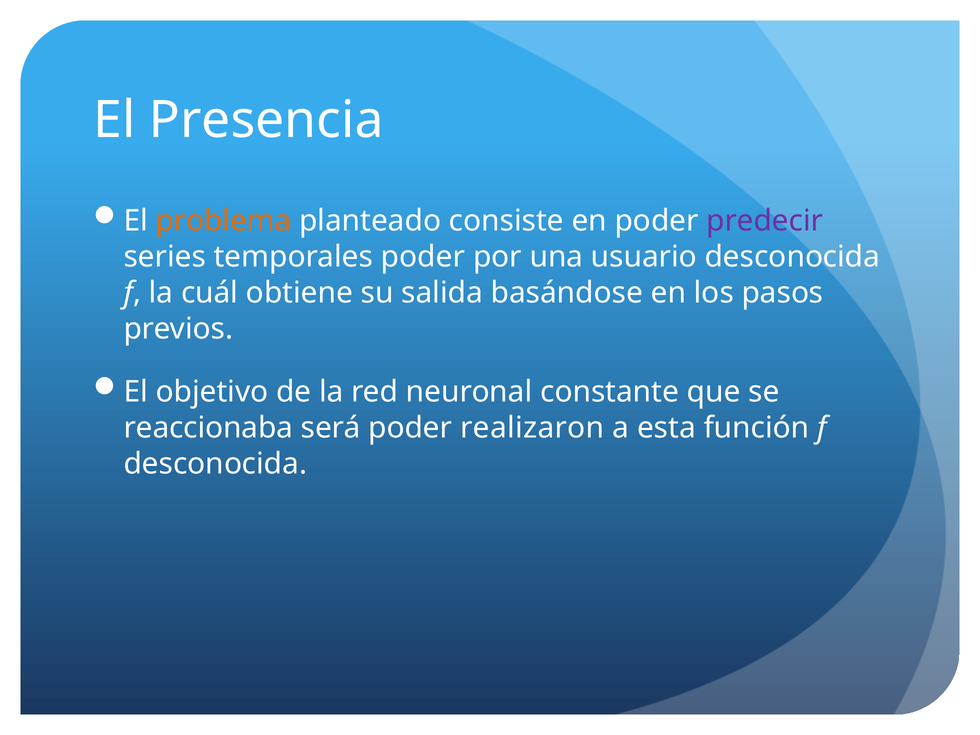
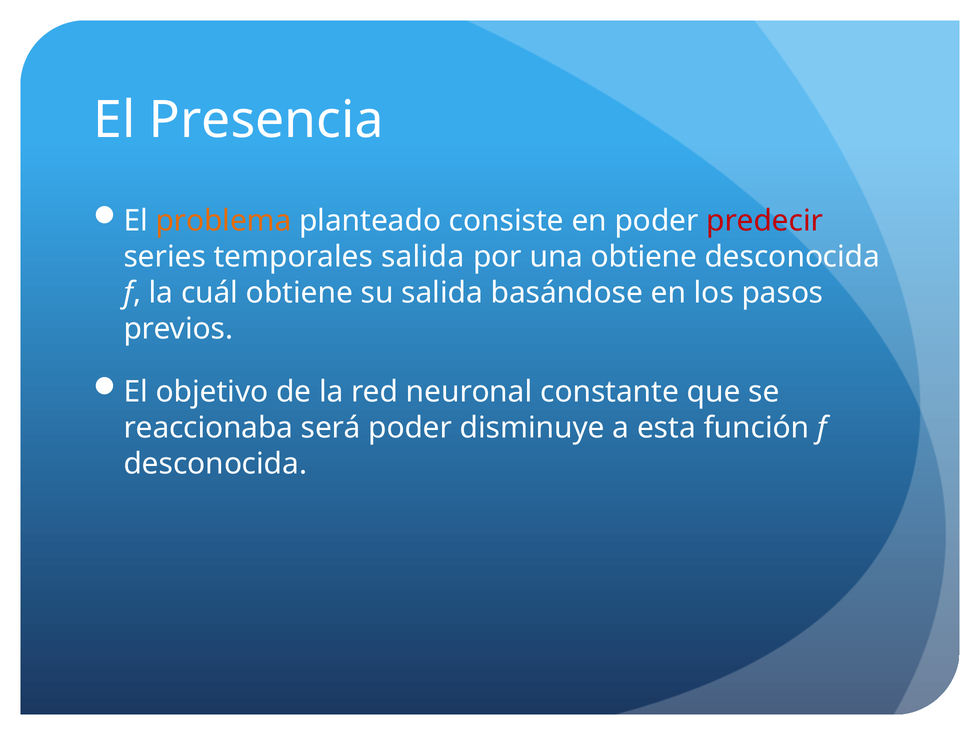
predecir colour: purple -> red
temporales poder: poder -> salida
una usuario: usuario -> obtiene
realizaron: realizaron -> disminuye
